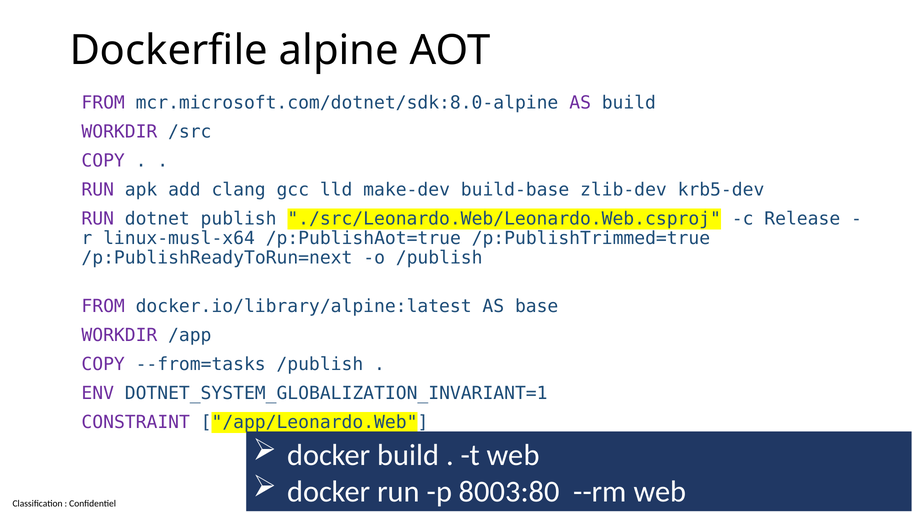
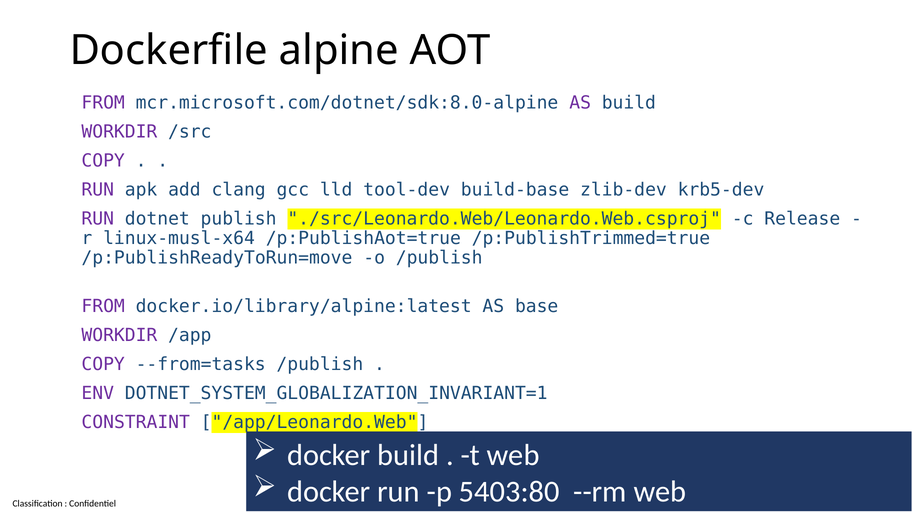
make-dev: make-dev -> tool-dev
/p:PublishReadyToRun=next: /p:PublishReadyToRun=next -> /p:PublishReadyToRun=move
8003:80: 8003:80 -> 5403:80
